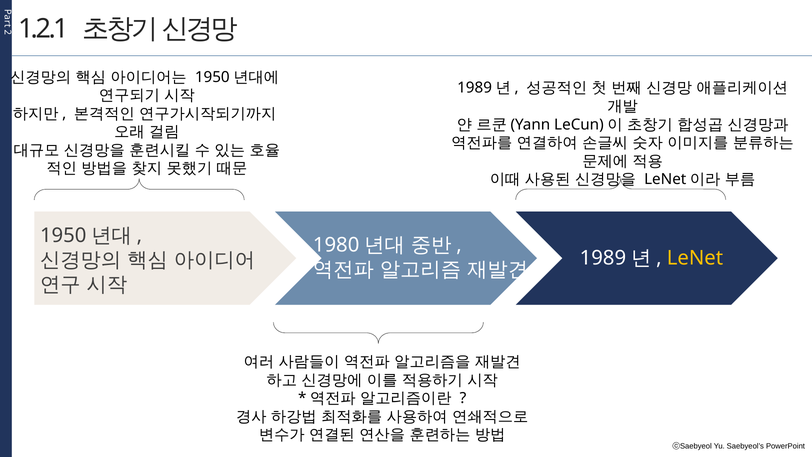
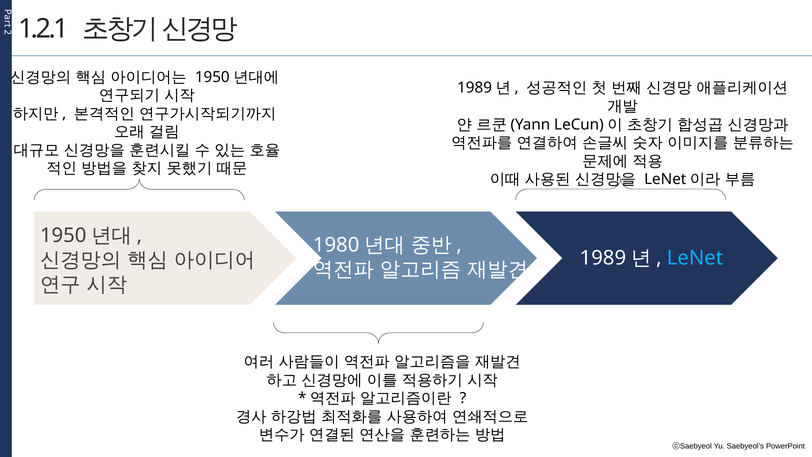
LeNet colour: yellow -> light blue
